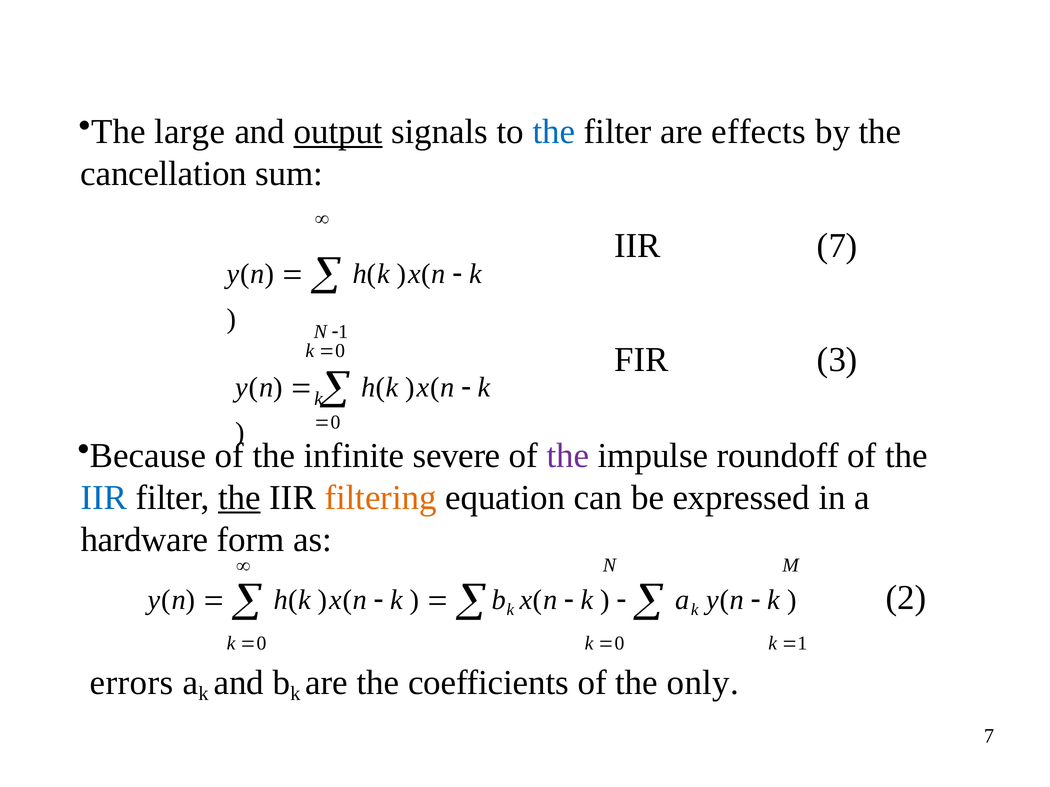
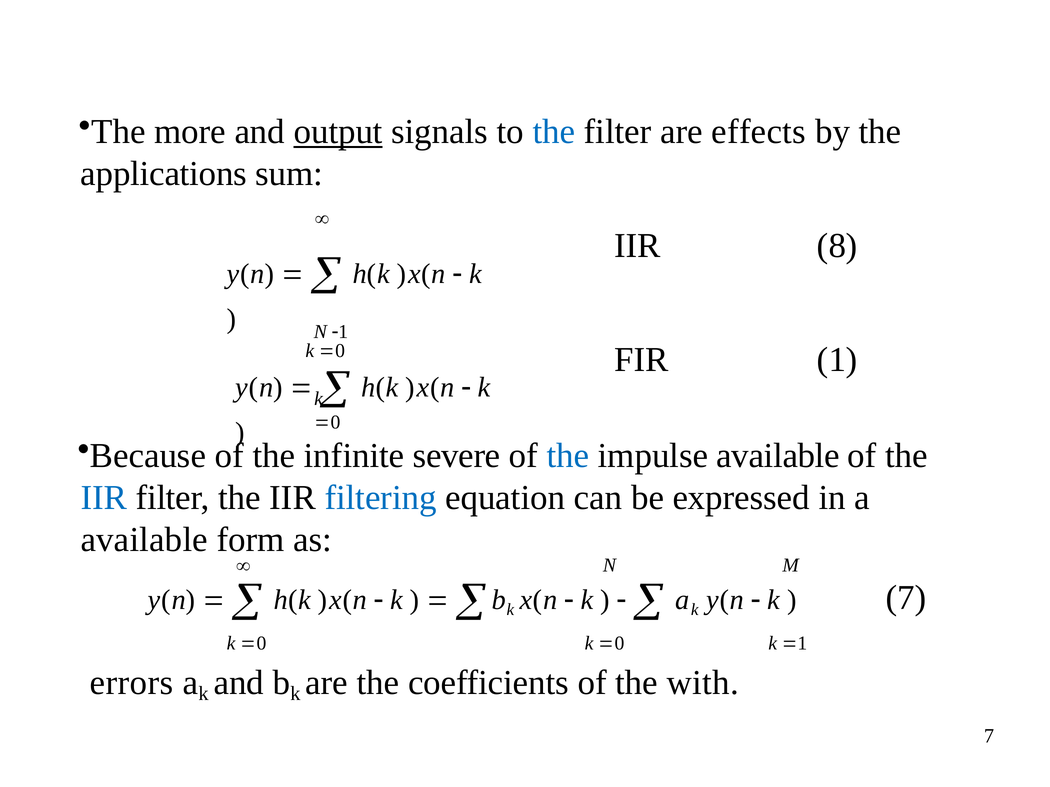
large: large -> more
cancellation: cancellation -> applications
IIR 7: 7 -> 8
3: 3 -> 1
the at (568, 456) colour: purple -> blue
impulse roundoff: roundoff -> available
the at (239, 498) underline: present -> none
filtering colour: orange -> blue
hardware at (144, 540): hardware -> available
2 at (906, 598): 2 -> 7
only: only -> with
